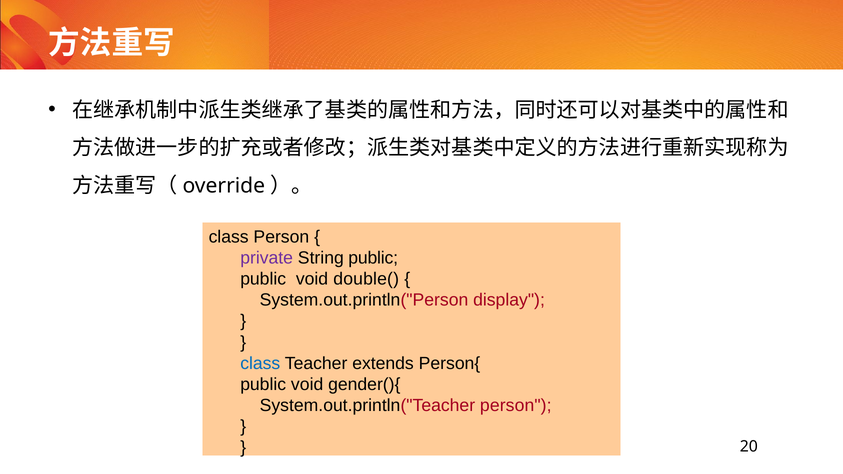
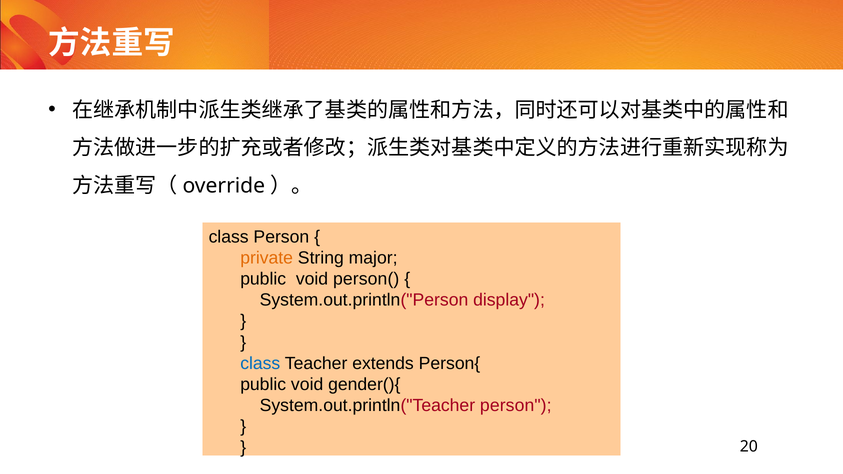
private colour: purple -> orange
String public: public -> major
double(: double( -> person(
